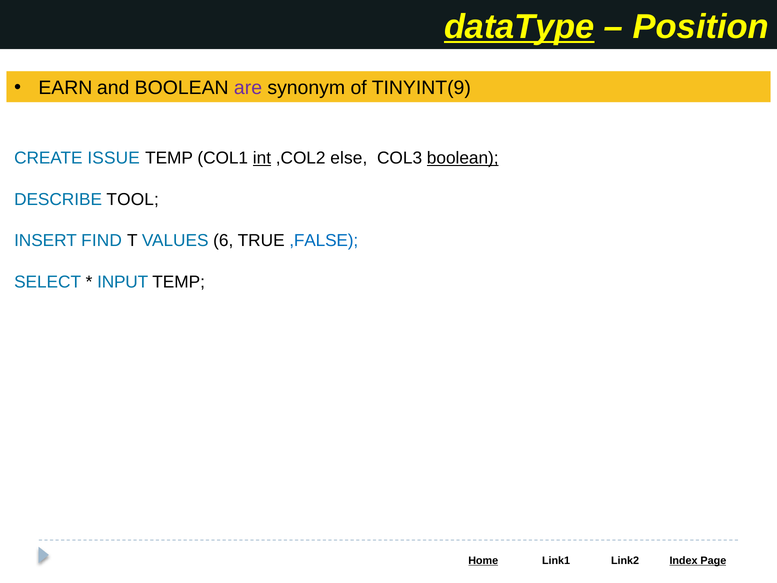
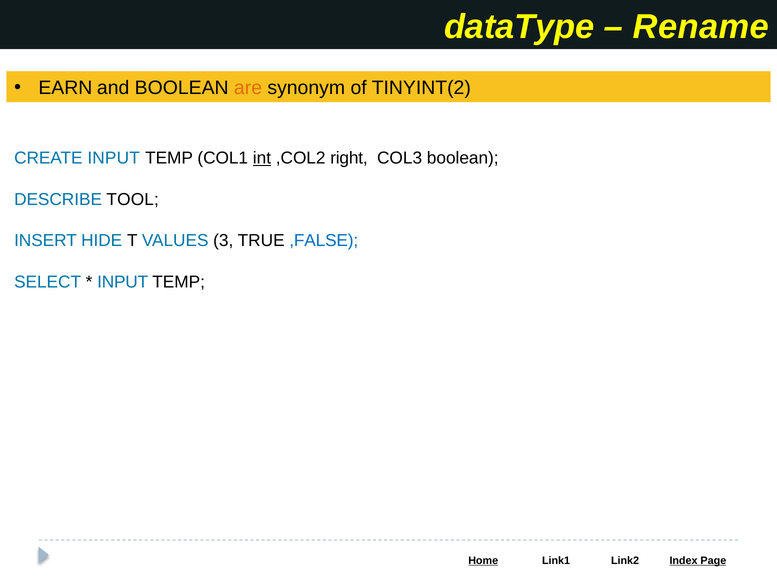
dataType underline: present -> none
Position: Position -> Rename
are colour: purple -> orange
TINYINT(9: TINYINT(9 -> TINYINT(2
CREATE ISSUE: ISSUE -> INPUT
else: else -> right
boolean at (463, 158) underline: present -> none
FIND: FIND -> HIDE
6: 6 -> 3
